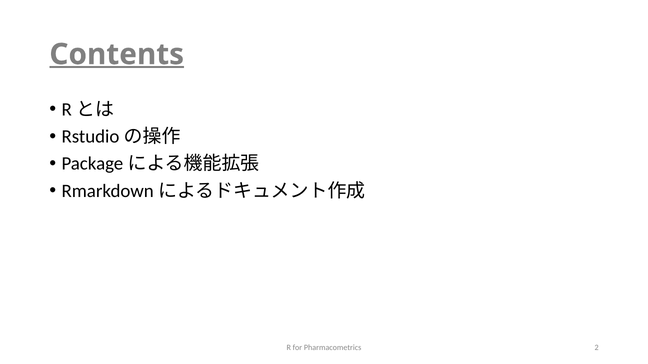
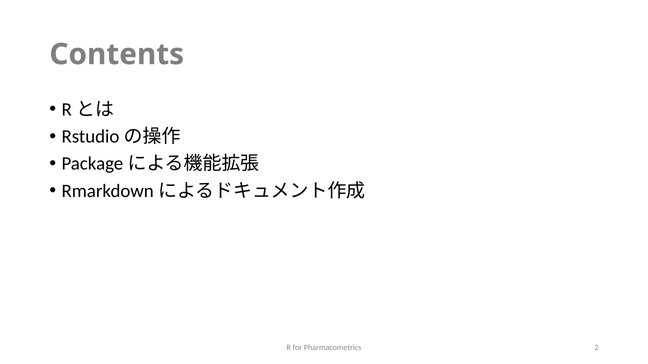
Contents underline: present -> none
